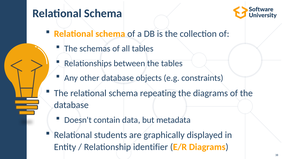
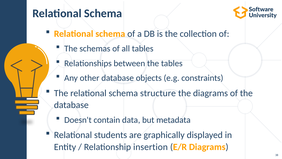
repeating: repeating -> structure
identifier: identifier -> insertion
